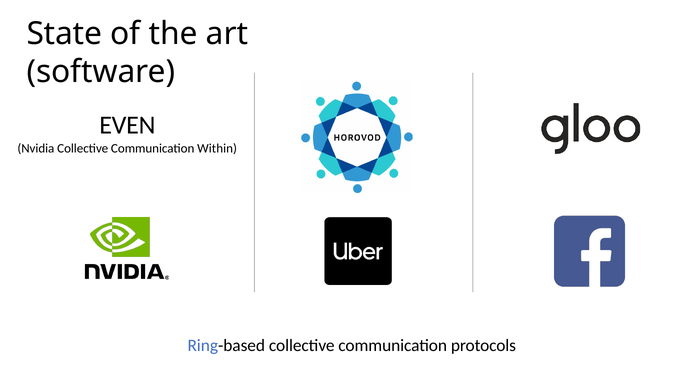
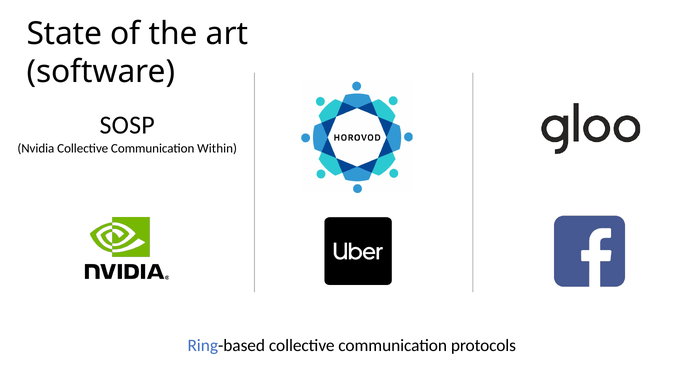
EVEN: EVEN -> SOSP
